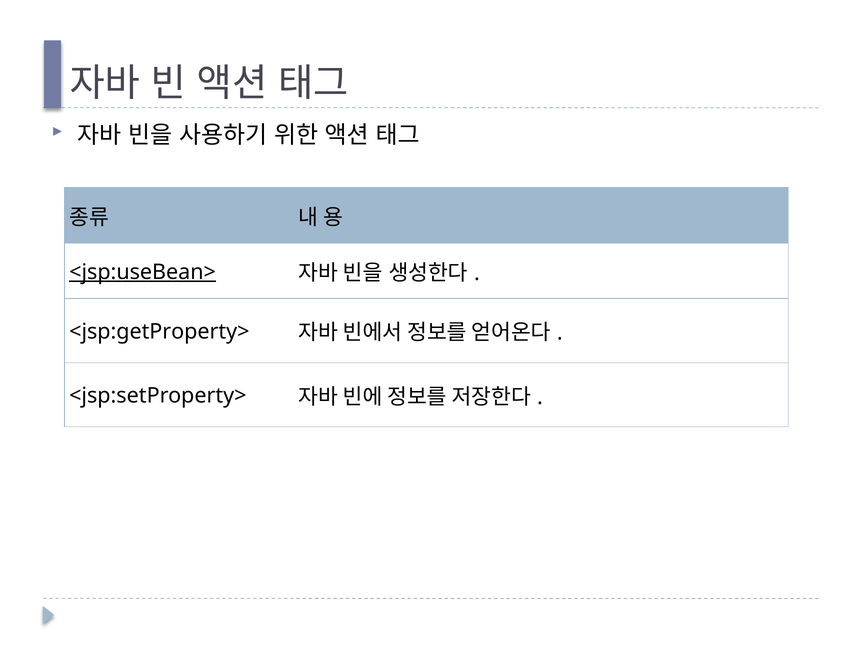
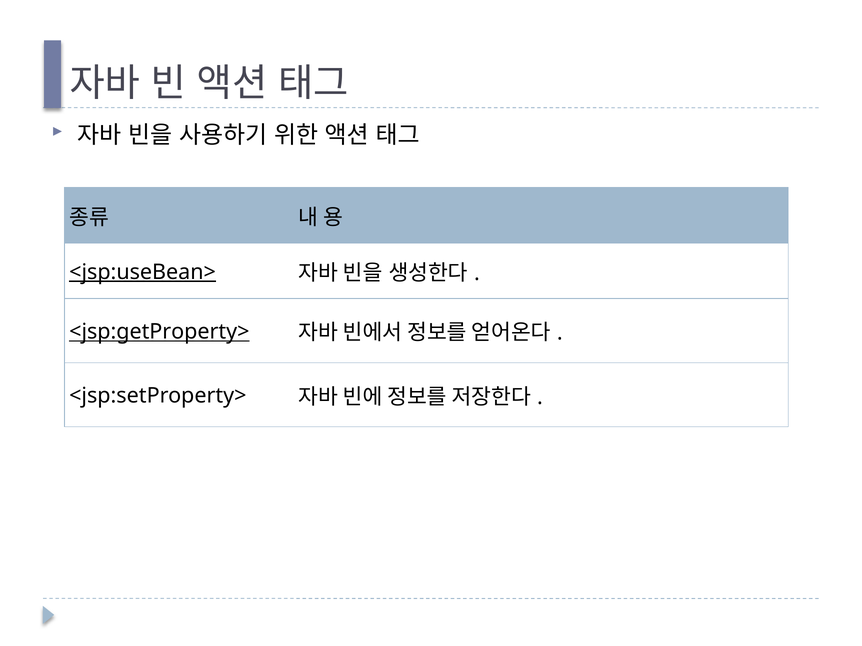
<jsp:getProperty> underline: none -> present
